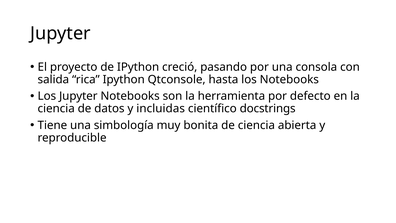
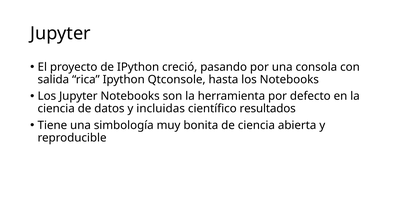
docstrings: docstrings -> resultados
